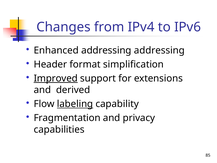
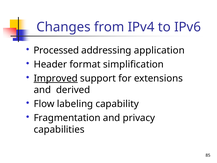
Enhanced: Enhanced -> Processed
addressing addressing: addressing -> application
labeling underline: present -> none
